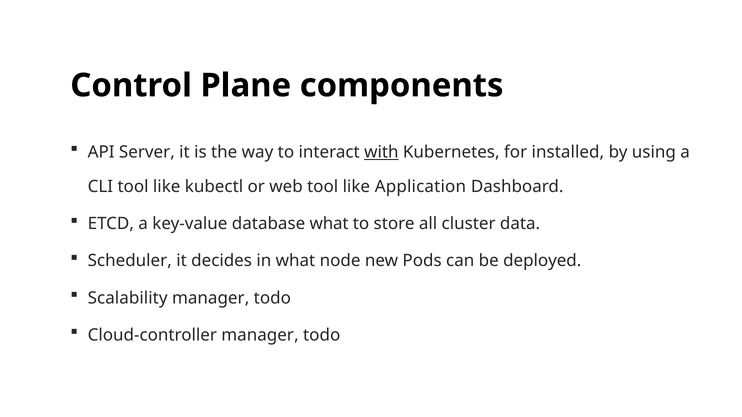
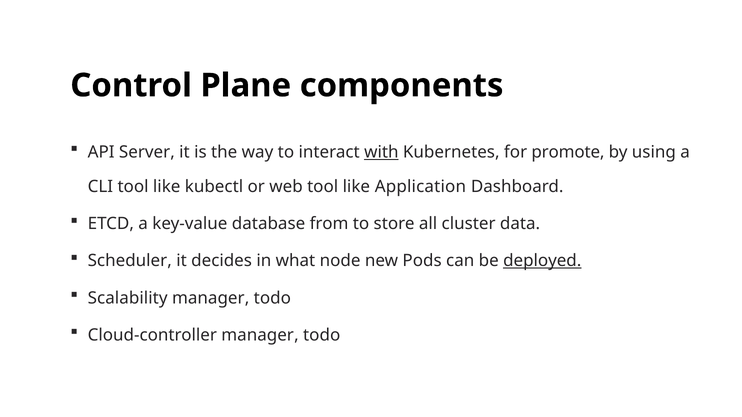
installed: installed -> promote
database what: what -> from
deployed underline: none -> present
